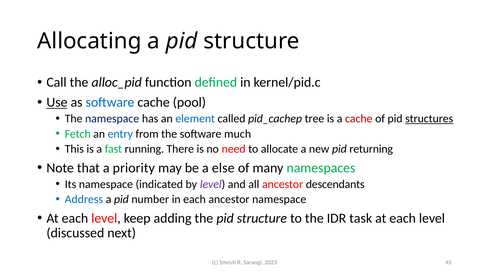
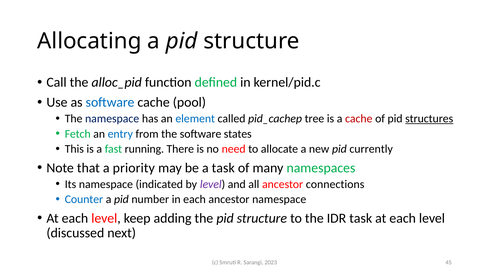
Use underline: present -> none
much: much -> states
returning: returning -> currently
a else: else -> task
descendants: descendants -> connections
Address: Address -> Counter
